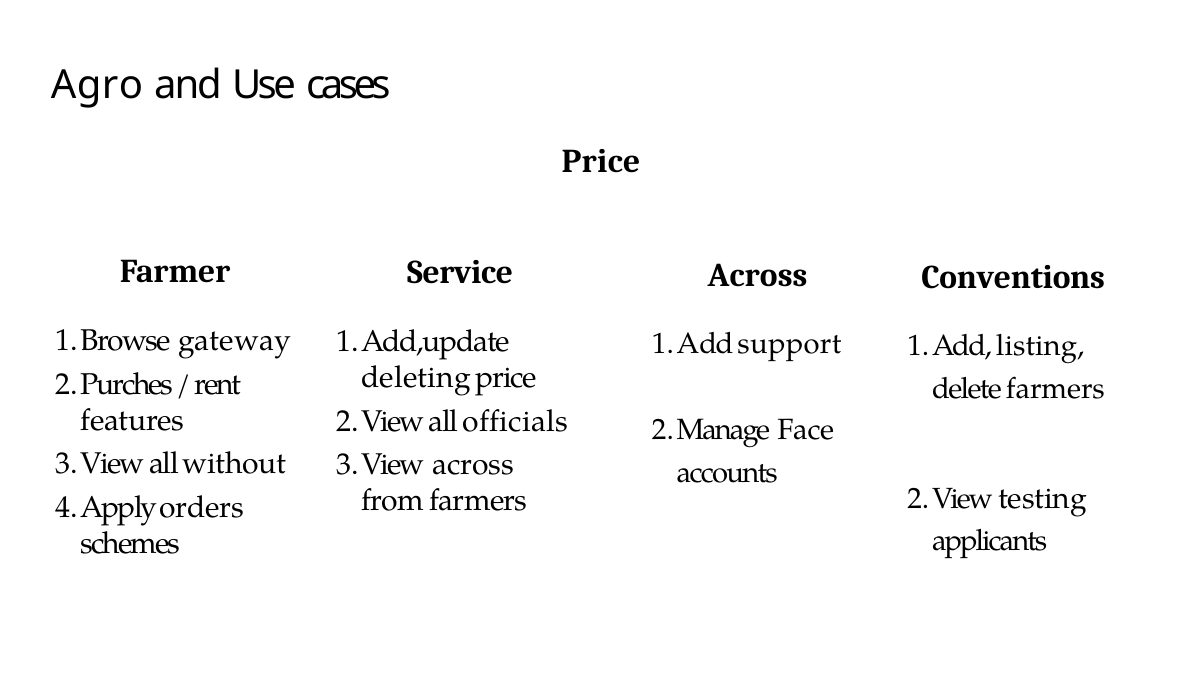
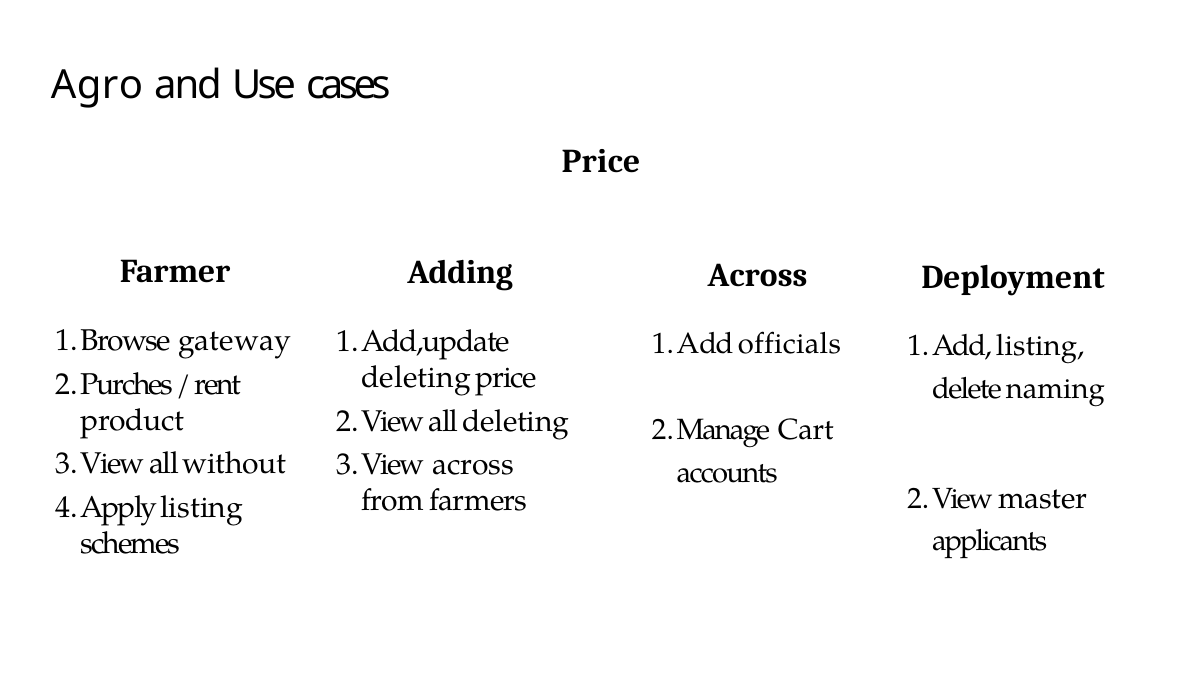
Service: Service -> Adding
Conventions: Conventions -> Deployment
support: support -> officials
delete farmers: farmers -> naming
features: features -> product
all officials: officials -> deleting
Face: Face -> Cart
testing: testing -> master
orders at (202, 508): orders -> listing
